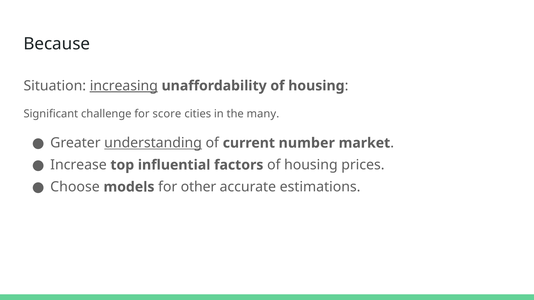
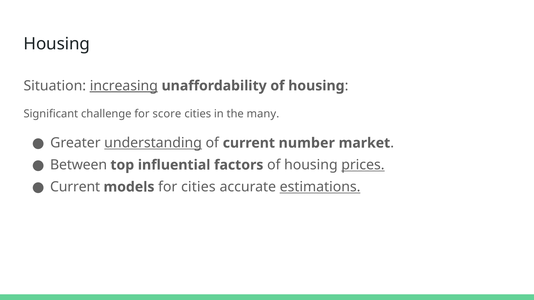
Because at (57, 44): Because -> Housing
Increase: Increase -> Between
prices underline: none -> present
Choose at (75, 187): Choose -> Current
for other: other -> cities
estimations underline: none -> present
